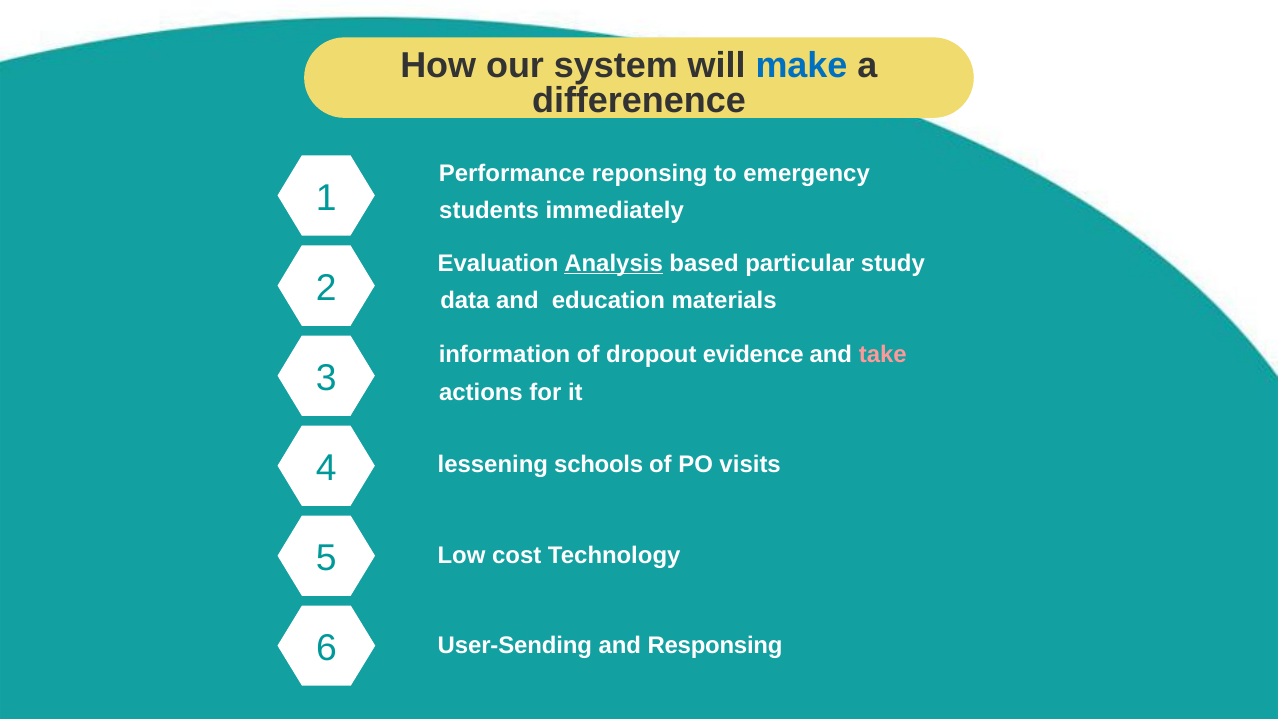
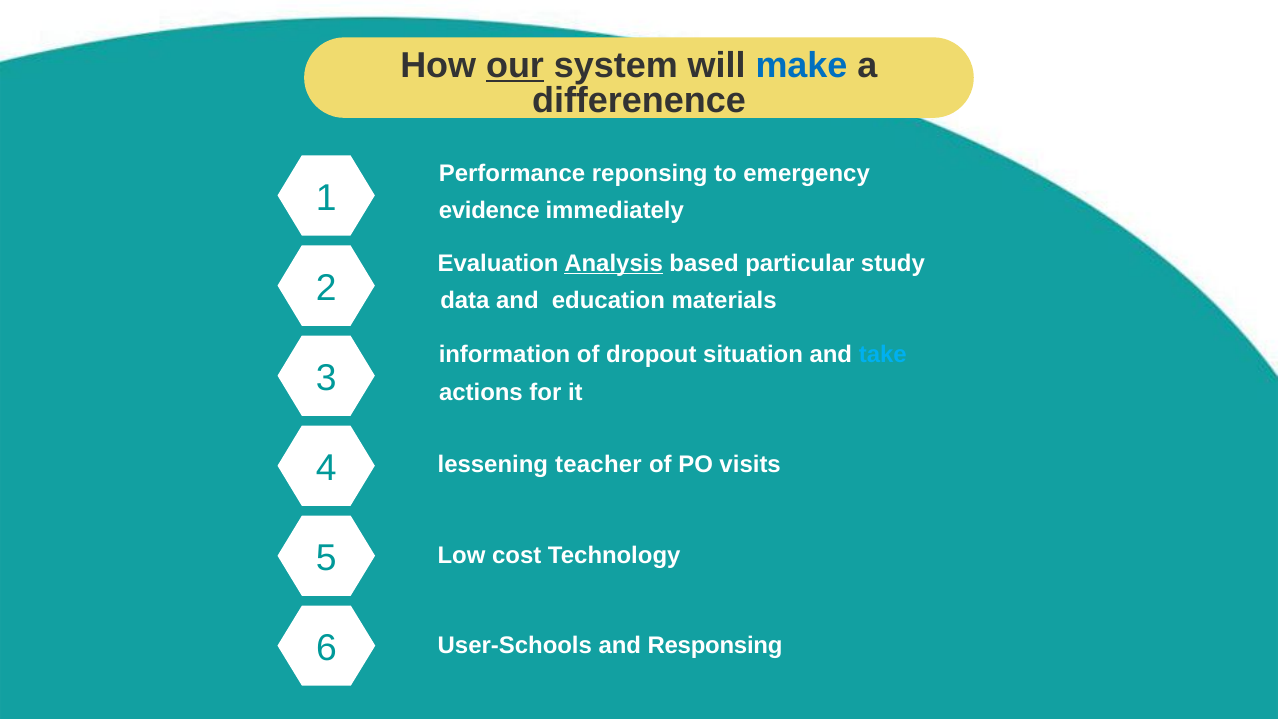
our underline: none -> present
students: students -> evidence
evidence: evidence -> situation
take colour: pink -> light blue
schools: schools -> teacher
User-Sending: User-Sending -> User-Schools
